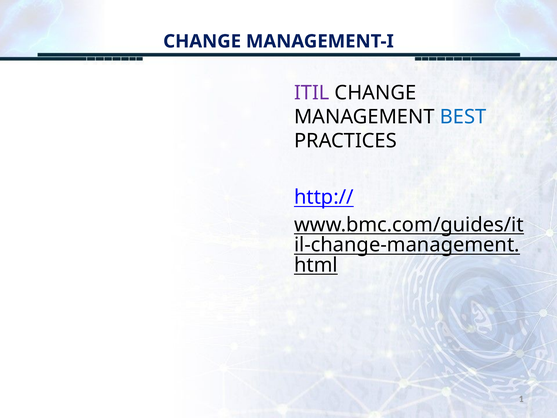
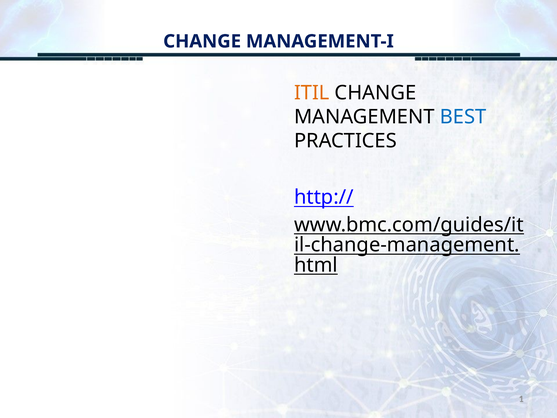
ITIL colour: purple -> orange
